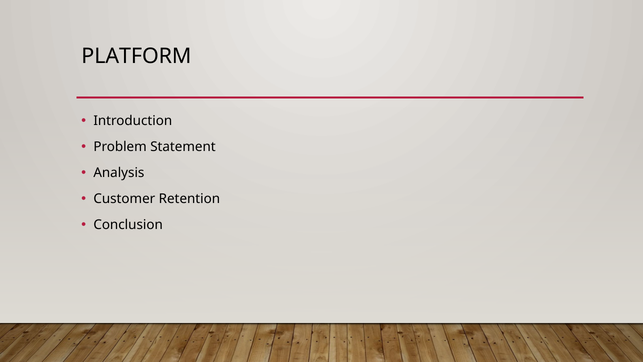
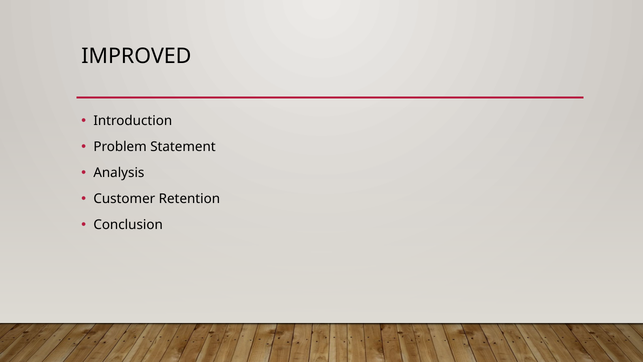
PLATFORM: PLATFORM -> IMPROVED
